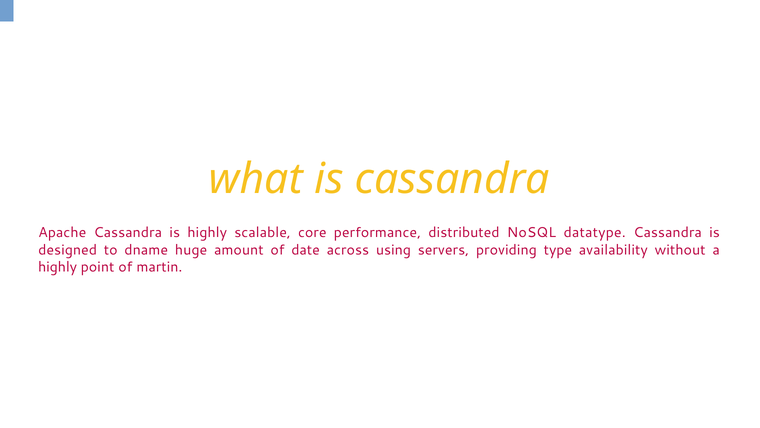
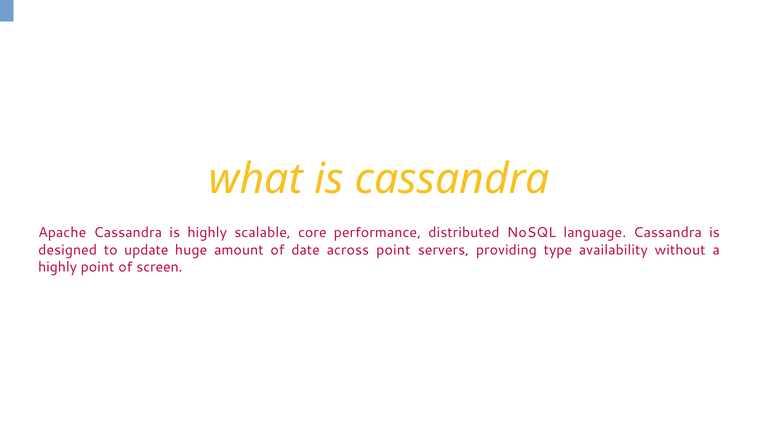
datatype: datatype -> language
dname: dname -> update
across using: using -> point
martin: martin -> screen
